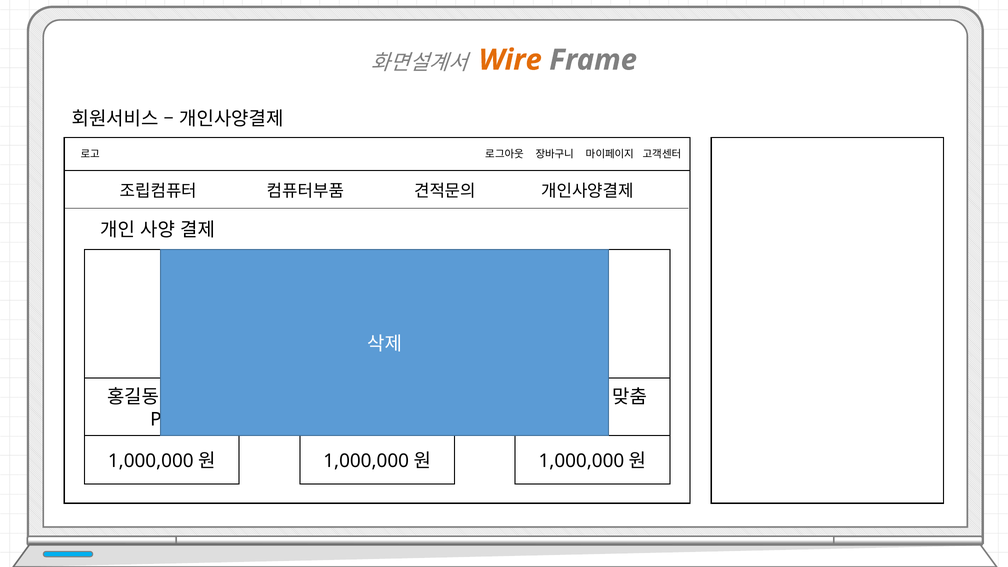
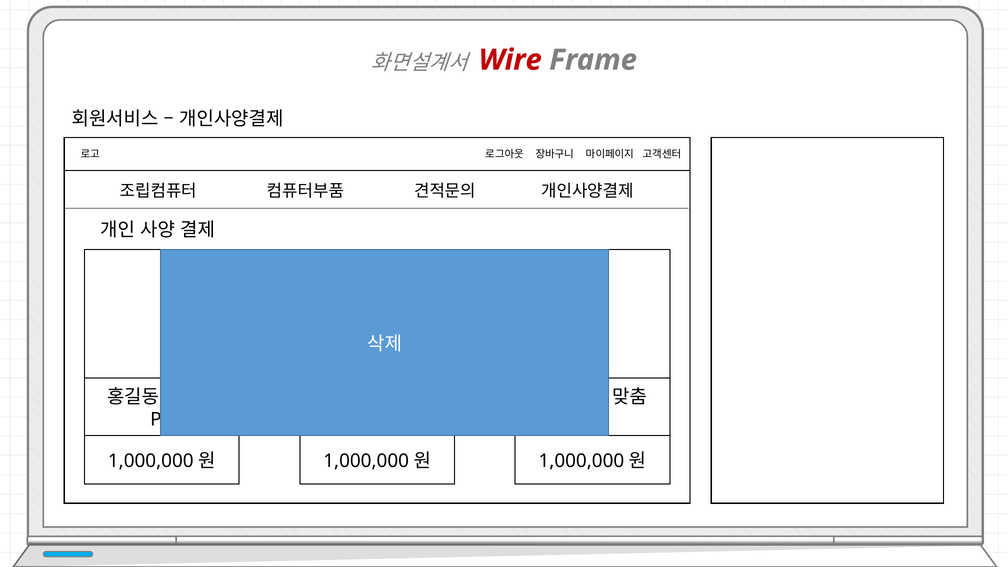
Wire colour: orange -> red
